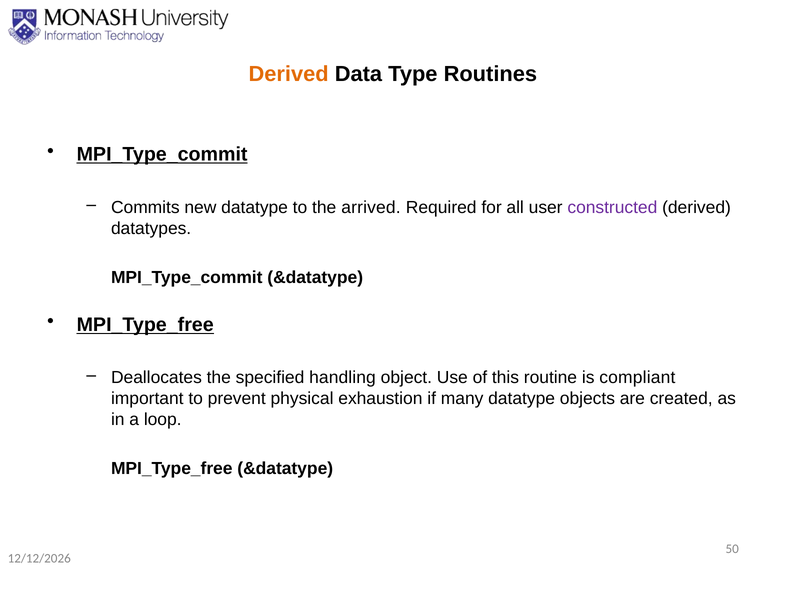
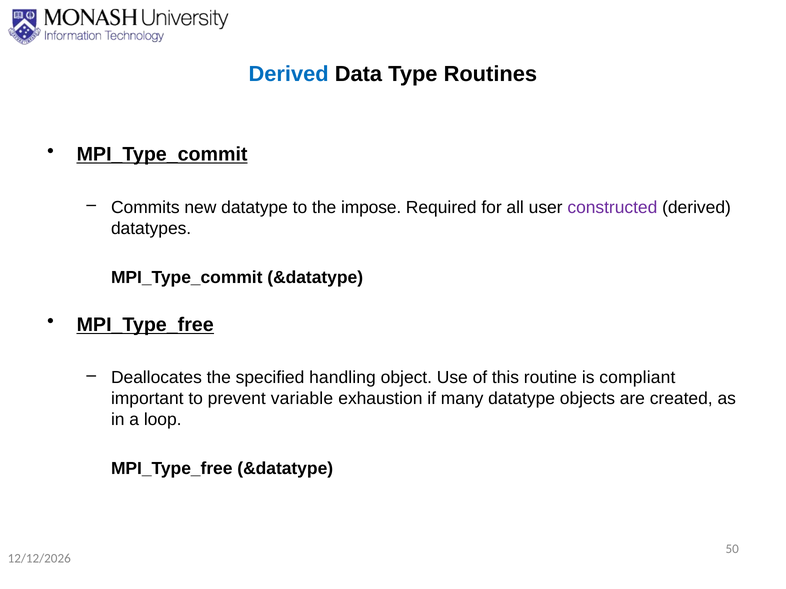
Derived at (289, 74) colour: orange -> blue
arrived: arrived -> impose
physical: physical -> variable
